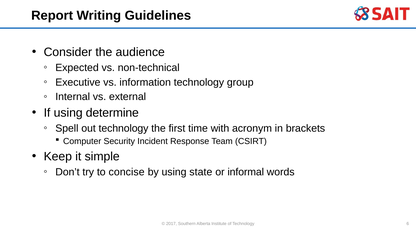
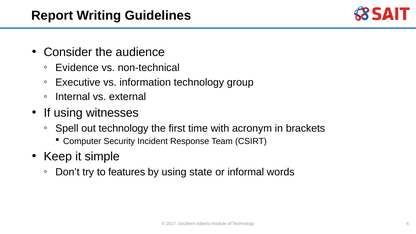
Expected: Expected -> Evidence
determine: determine -> witnesses
concise: concise -> features
